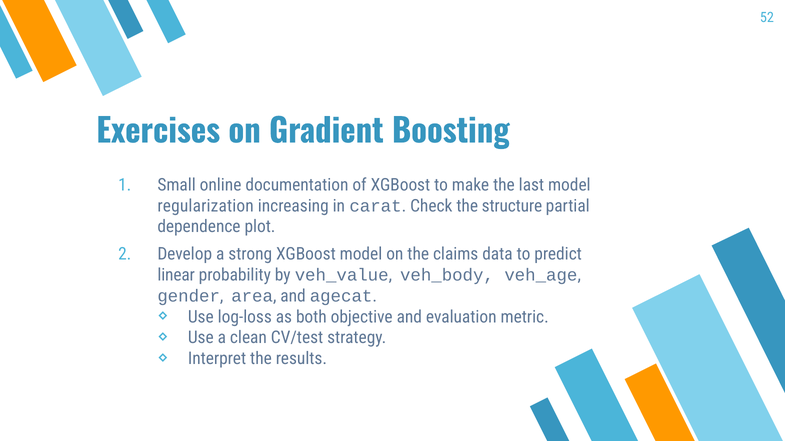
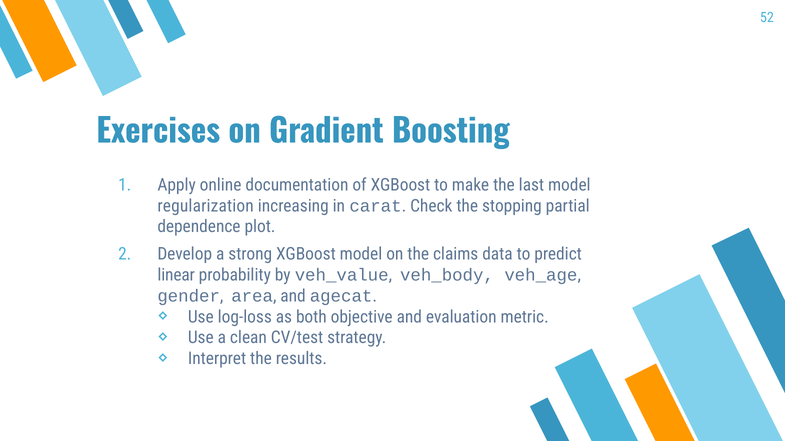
Small: Small -> Apply
structure: structure -> stopping
